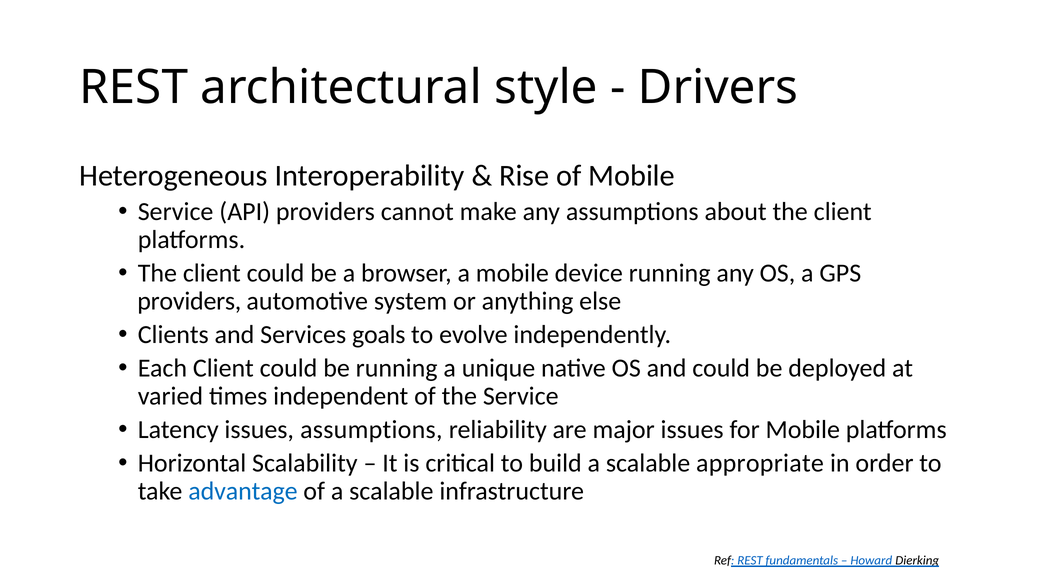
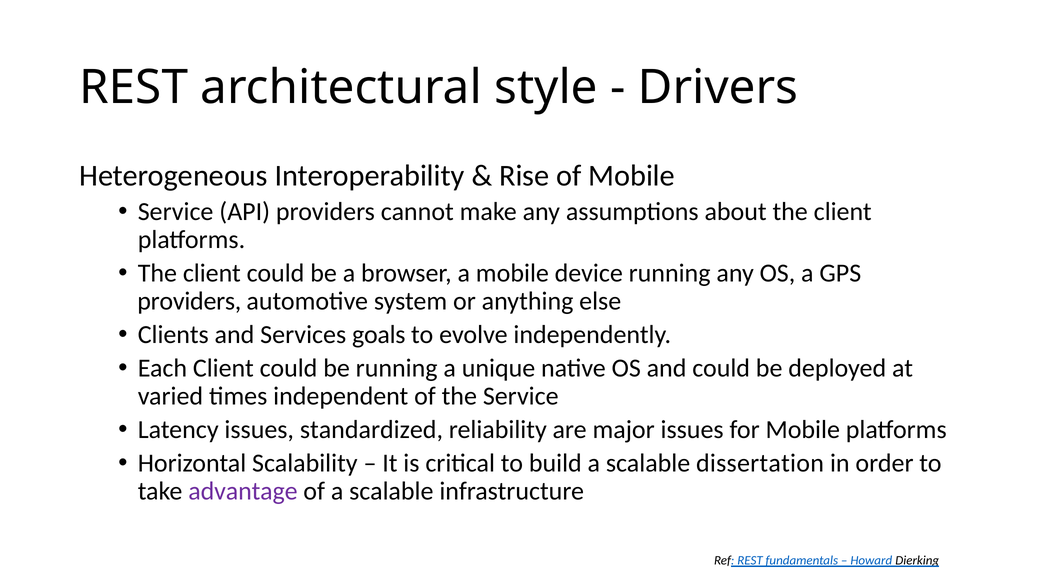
issues assumptions: assumptions -> standardized
appropriate: appropriate -> dissertation
advantage colour: blue -> purple
